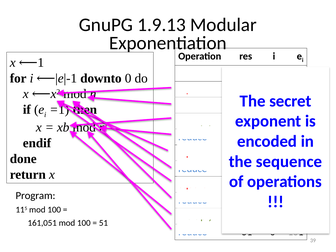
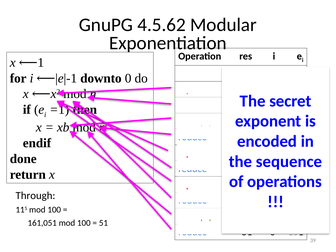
1.9.13: 1.9.13 -> 4.5.62
Program: Program -> Through
